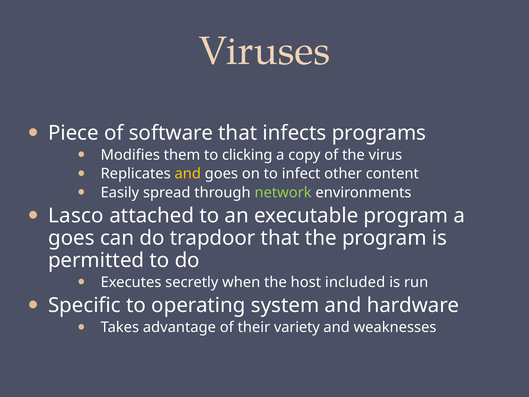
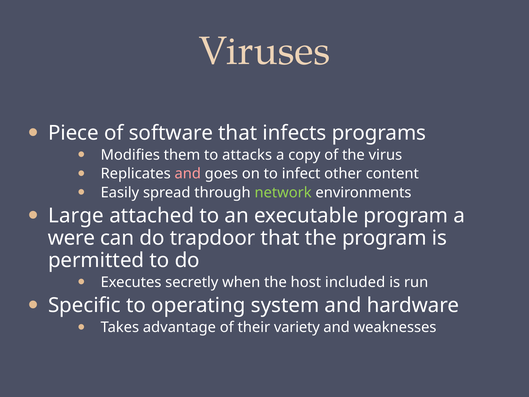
clicking: clicking -> attacks
and at (188, 174) colour: yellow -> pink
Lasco: Lasco -> Large
goes at (71, 238): goes -> were
